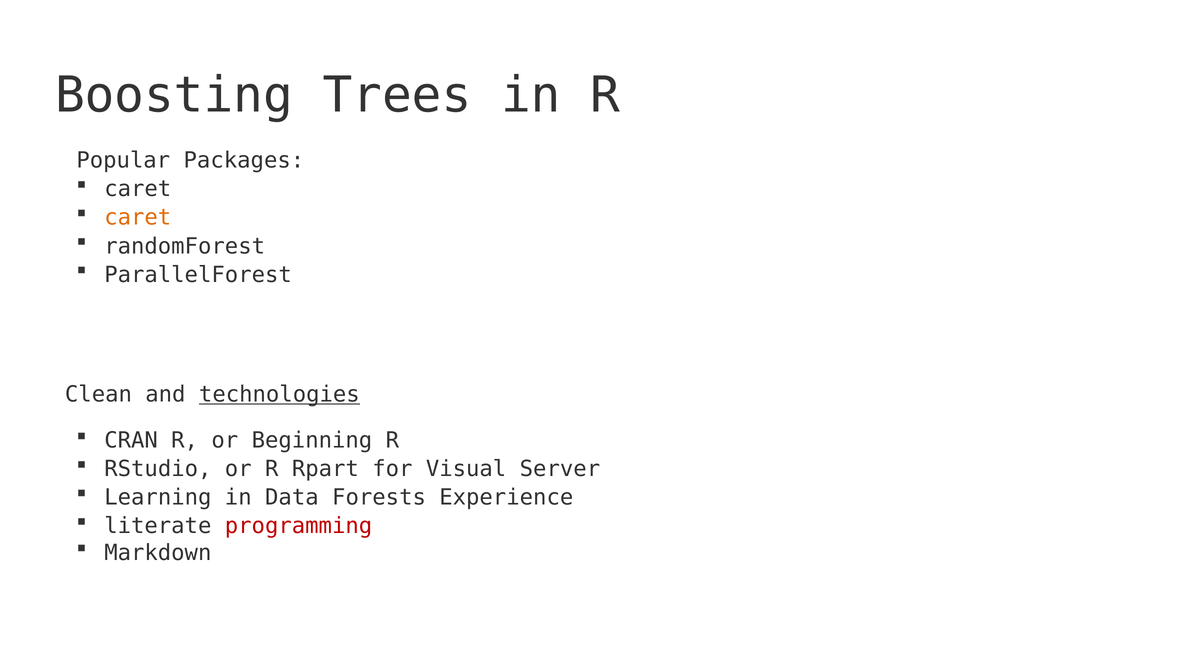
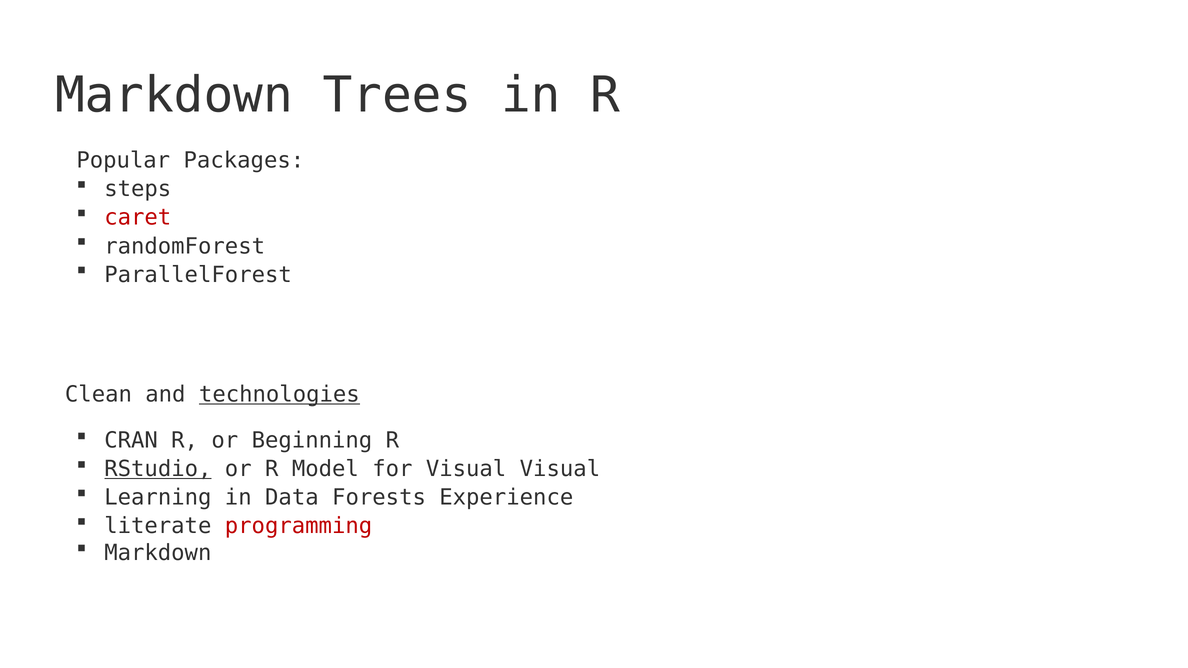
Boosting at (174, 96): Boosting -> Markdown
caret at (138, 189): caret -> steps
caret at (138, 218) colour: orange -> red
RStudio underline: none -> present
Rpart: Rpart -> Model
Visual Server: Server -> Visual
